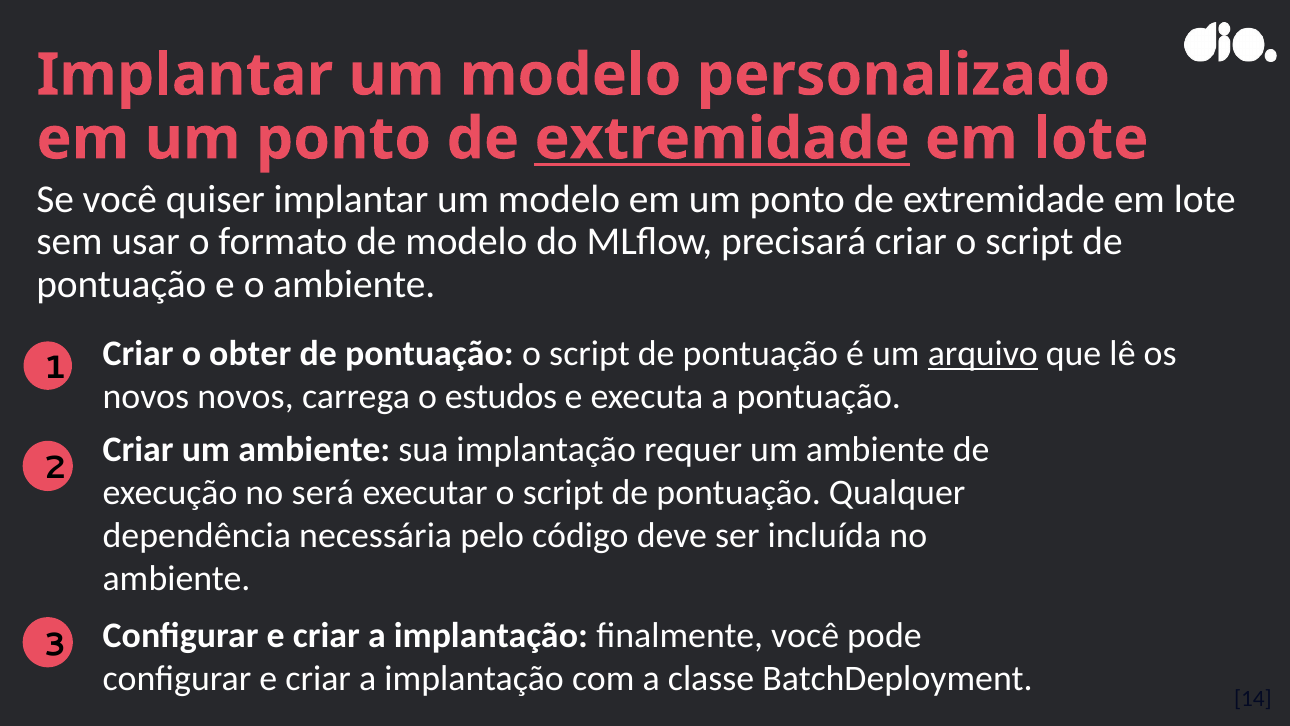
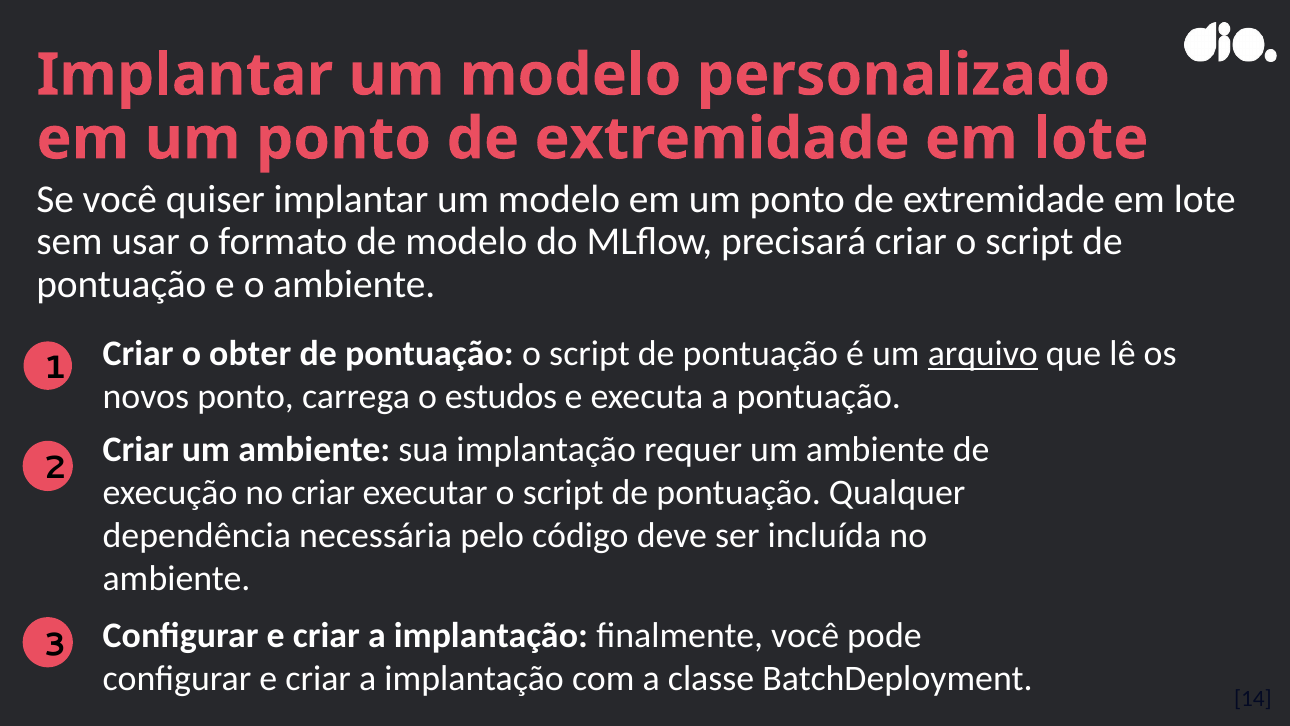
extremidade at (722, 139) underline: present -> none
novos novos: novos -> ponto
no será: será -> criar
